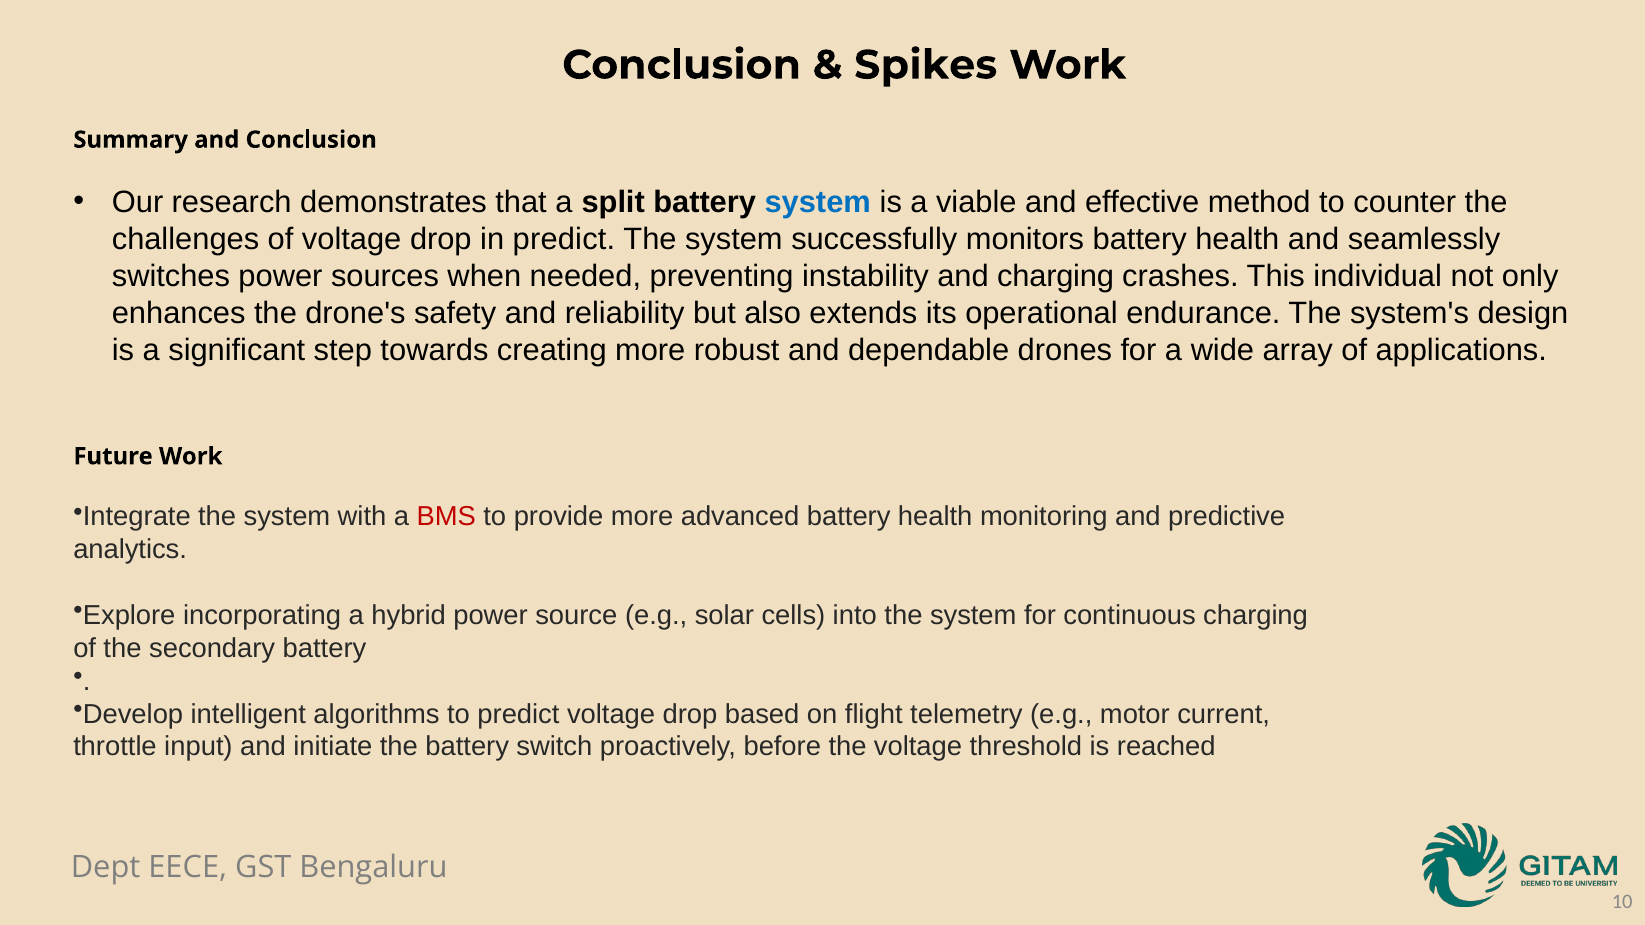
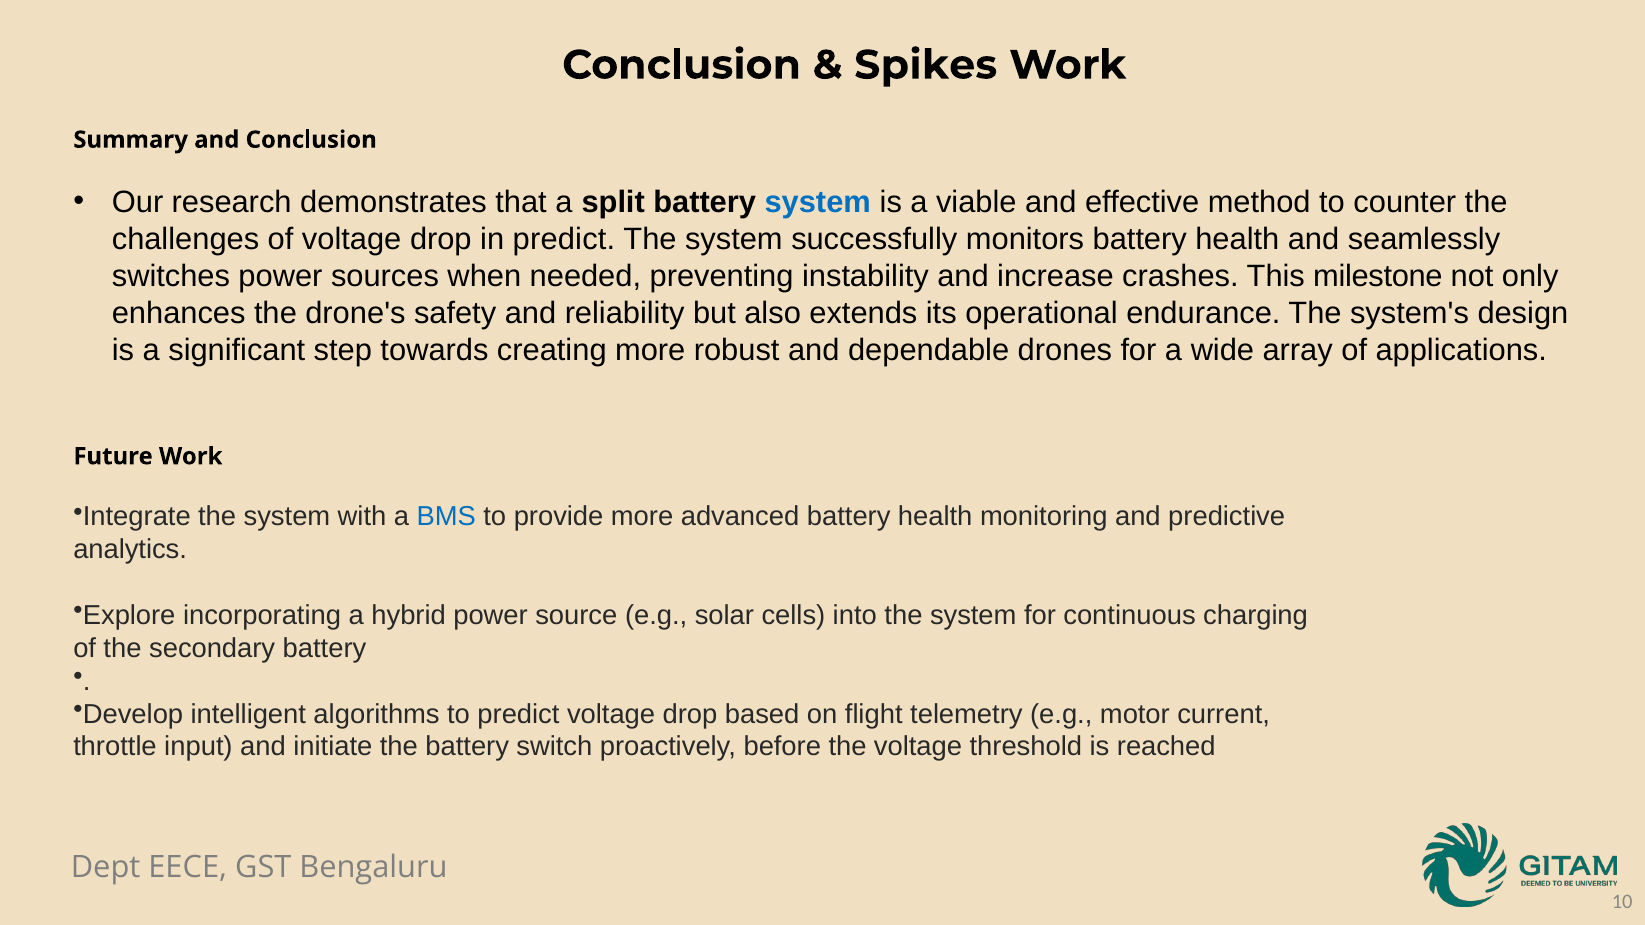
and charging: charging -> increase
individual: individual -> milestone
BMS colour: red -> blue
